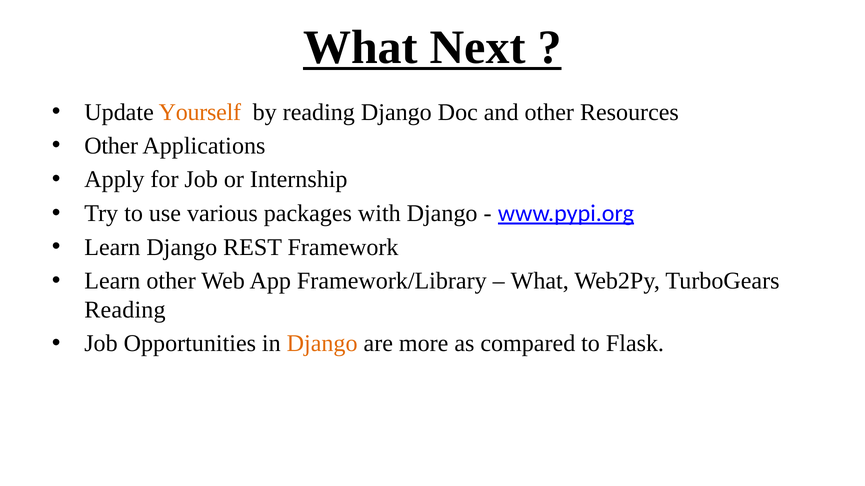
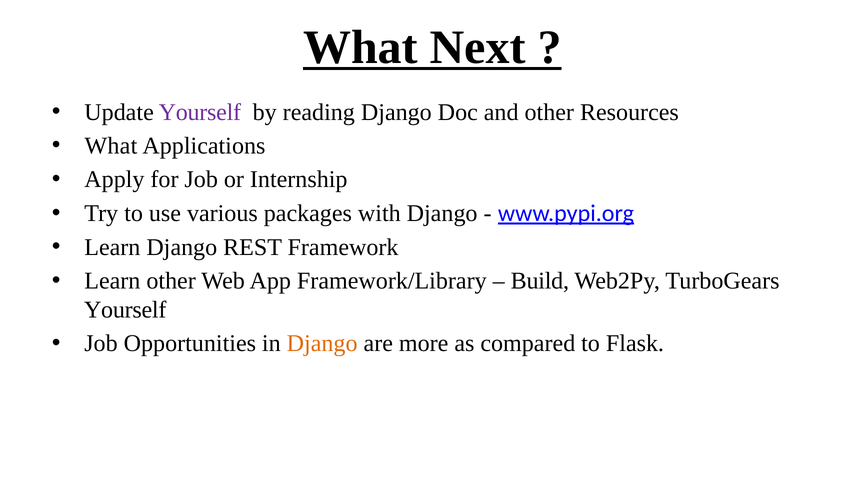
Yourself at (200, 112) colour: orange -> purple
Other at (111, 146): Other -> What
What at (540, 281): What -> Build
Reading at (125, 310): Reading -> Yourself
